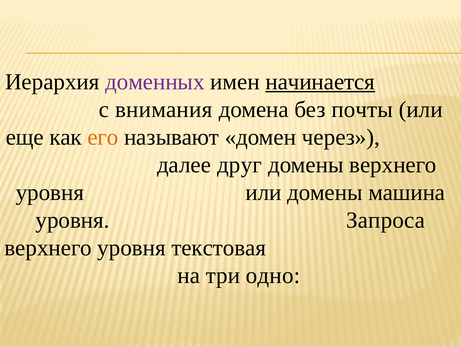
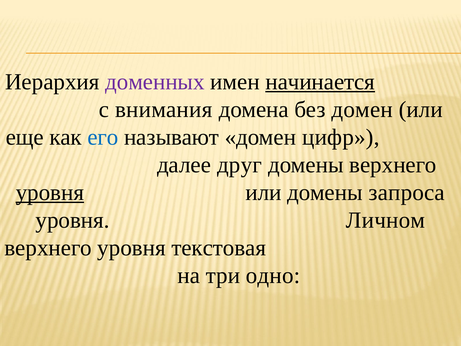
без почты: почты -> домен
его colour: orange -> blue
через: через -> цифр
уровня at (50, 192) underline: none -> present
машина: машина -> запроса
Запроса: Запроса -> Личном
